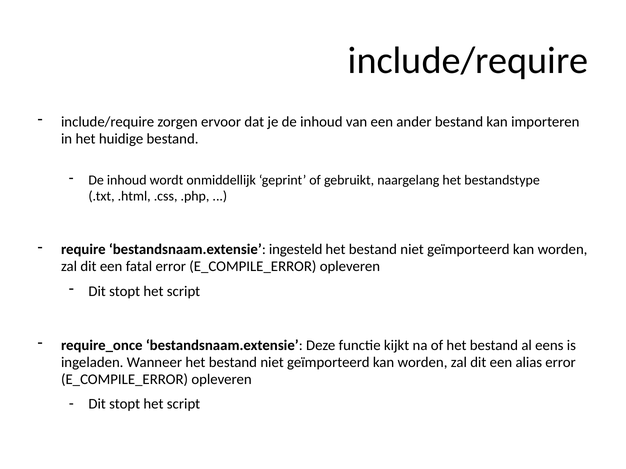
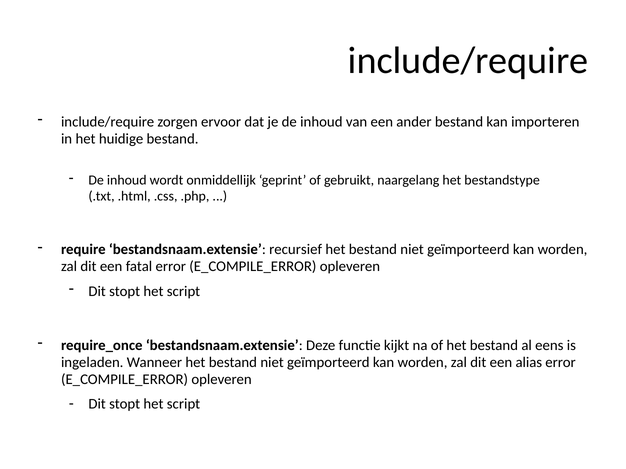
ingesteld: ingesteld -> recursief
